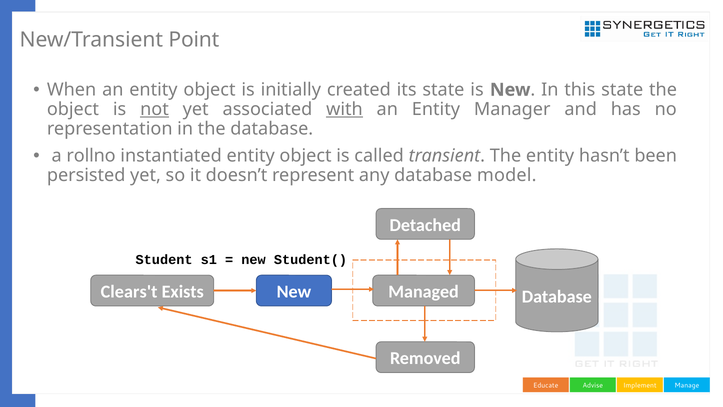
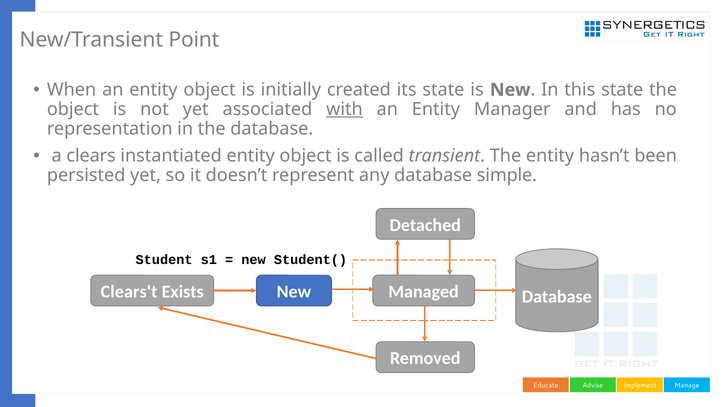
not underline: present -> none
rollno: rollno -> clears
model: model -> simple
